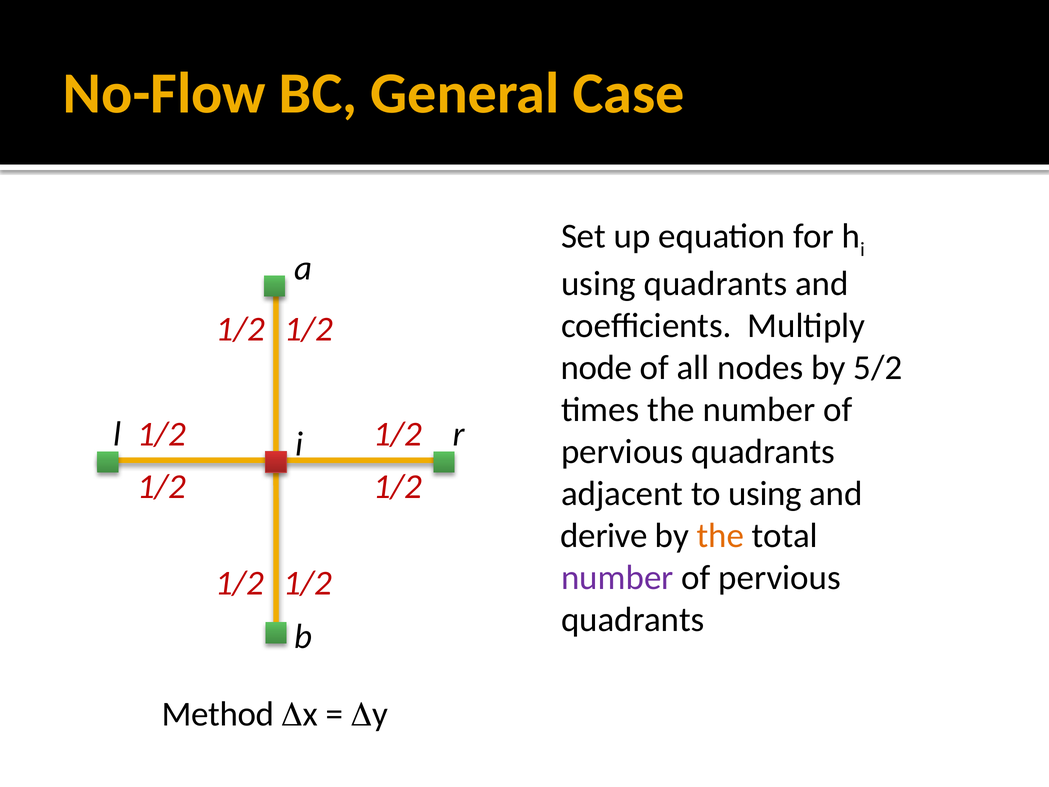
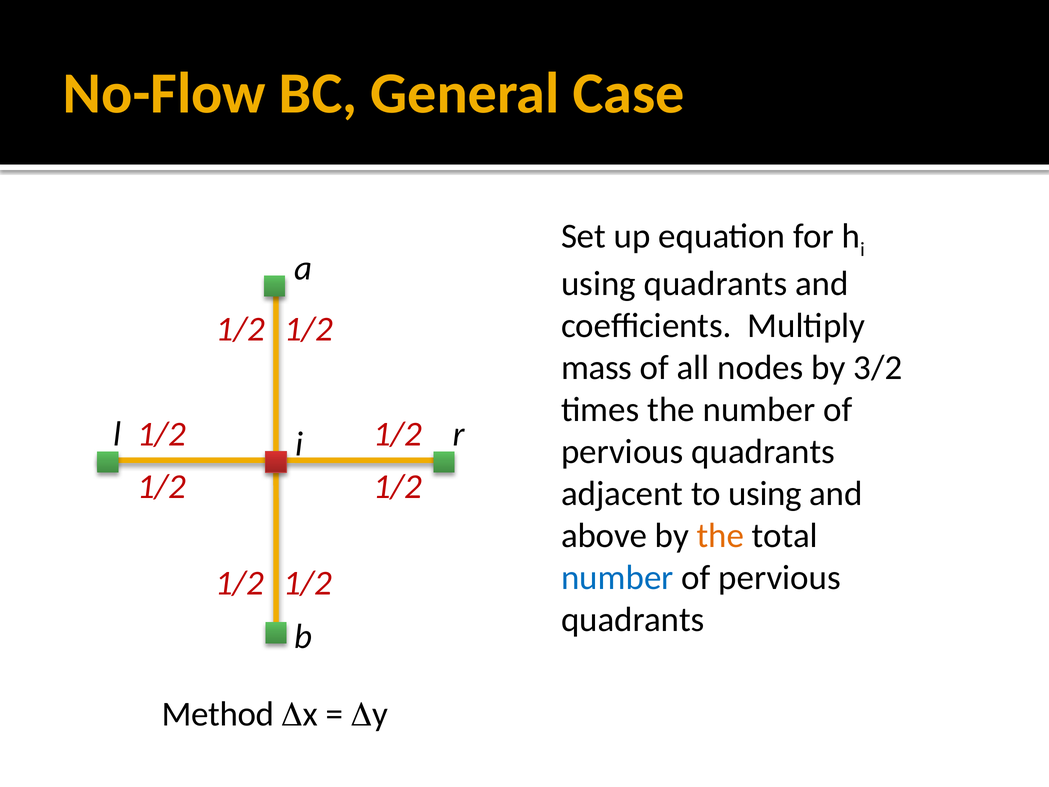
node: node -> mass
5/2: 5/2 -> 3/2
derive: derive -> above
number at (617, 578) colour: purple -> blue
